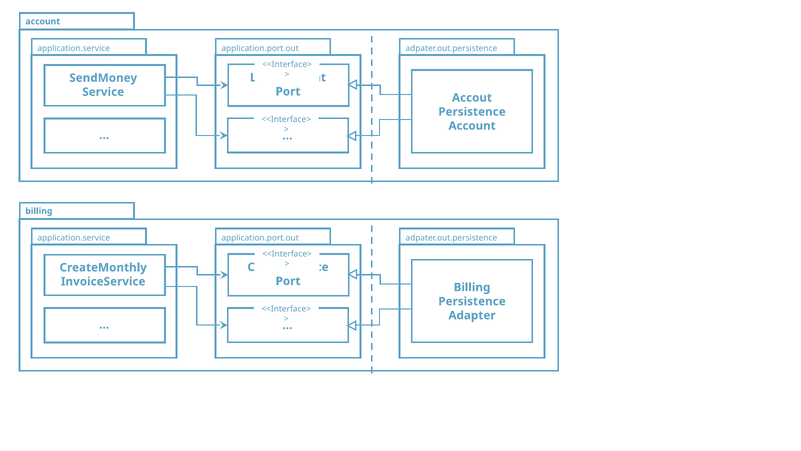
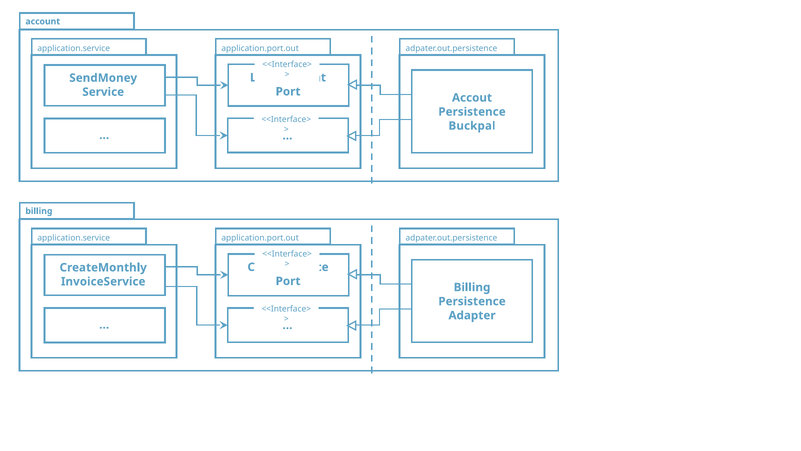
Account at (472, 126): Account -> Buckpal
